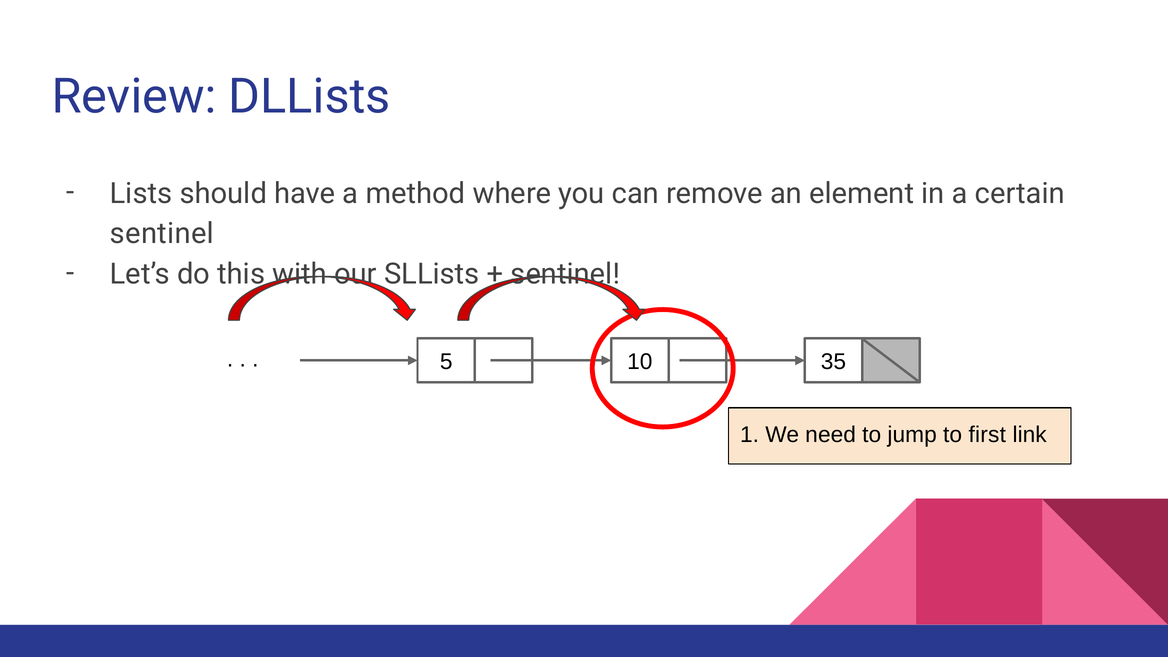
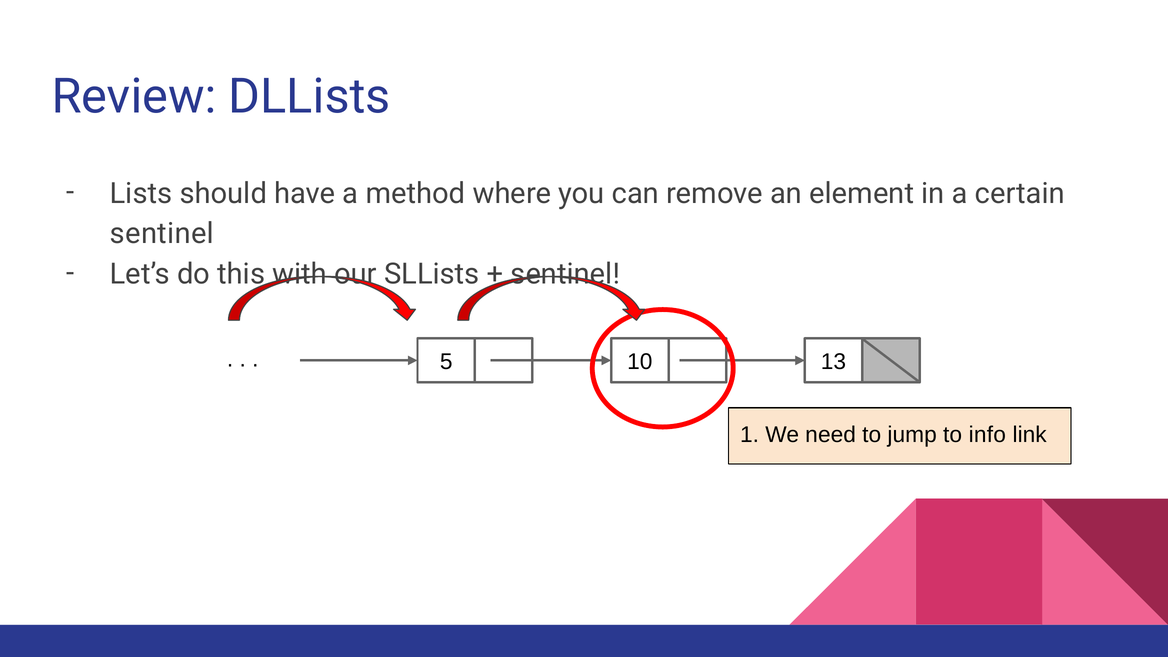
35: 35 -> 13
first: first -> info
